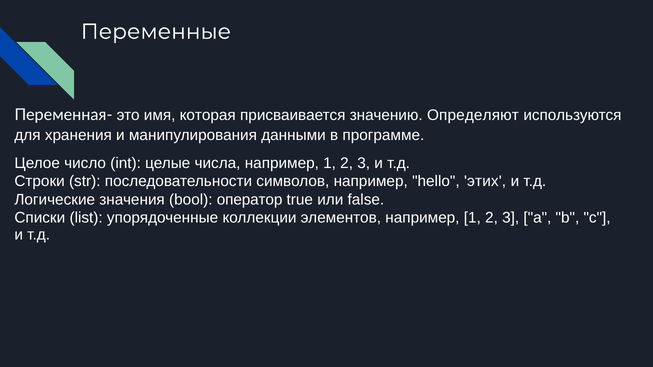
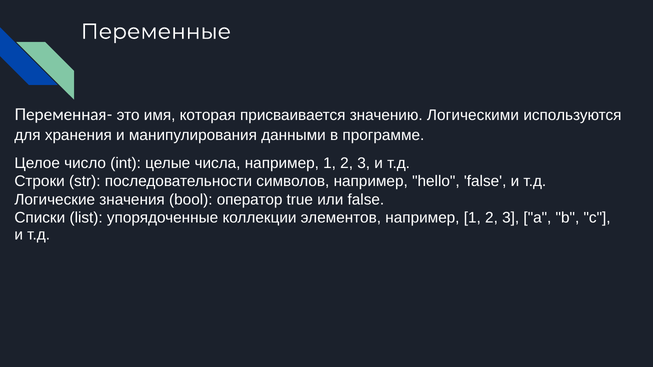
Определяют: Определяют -> Логическими
hello этих: этих -> false
